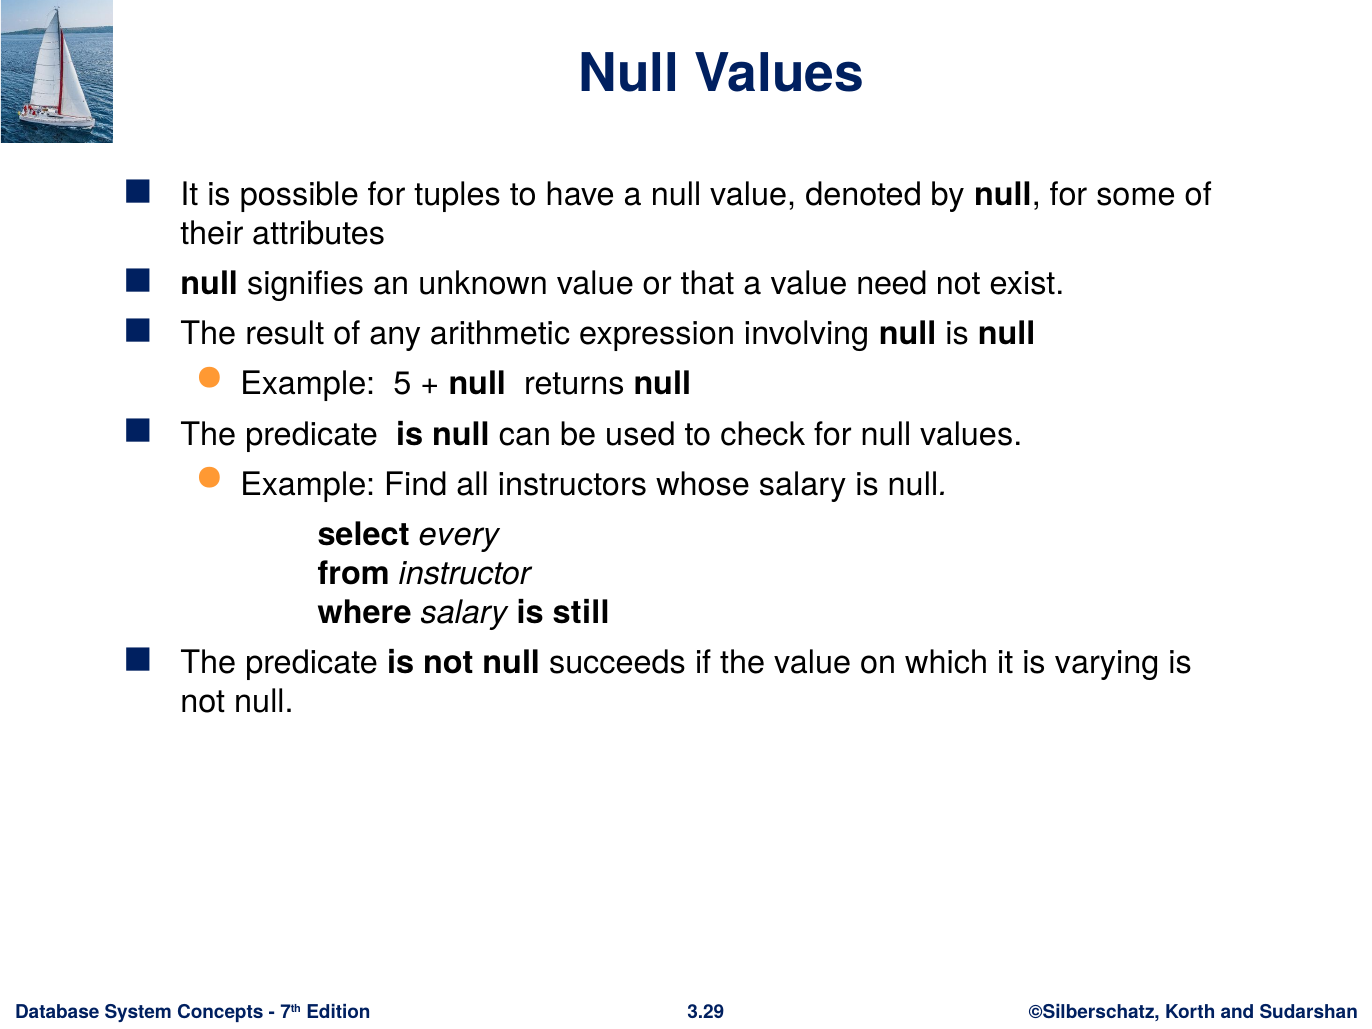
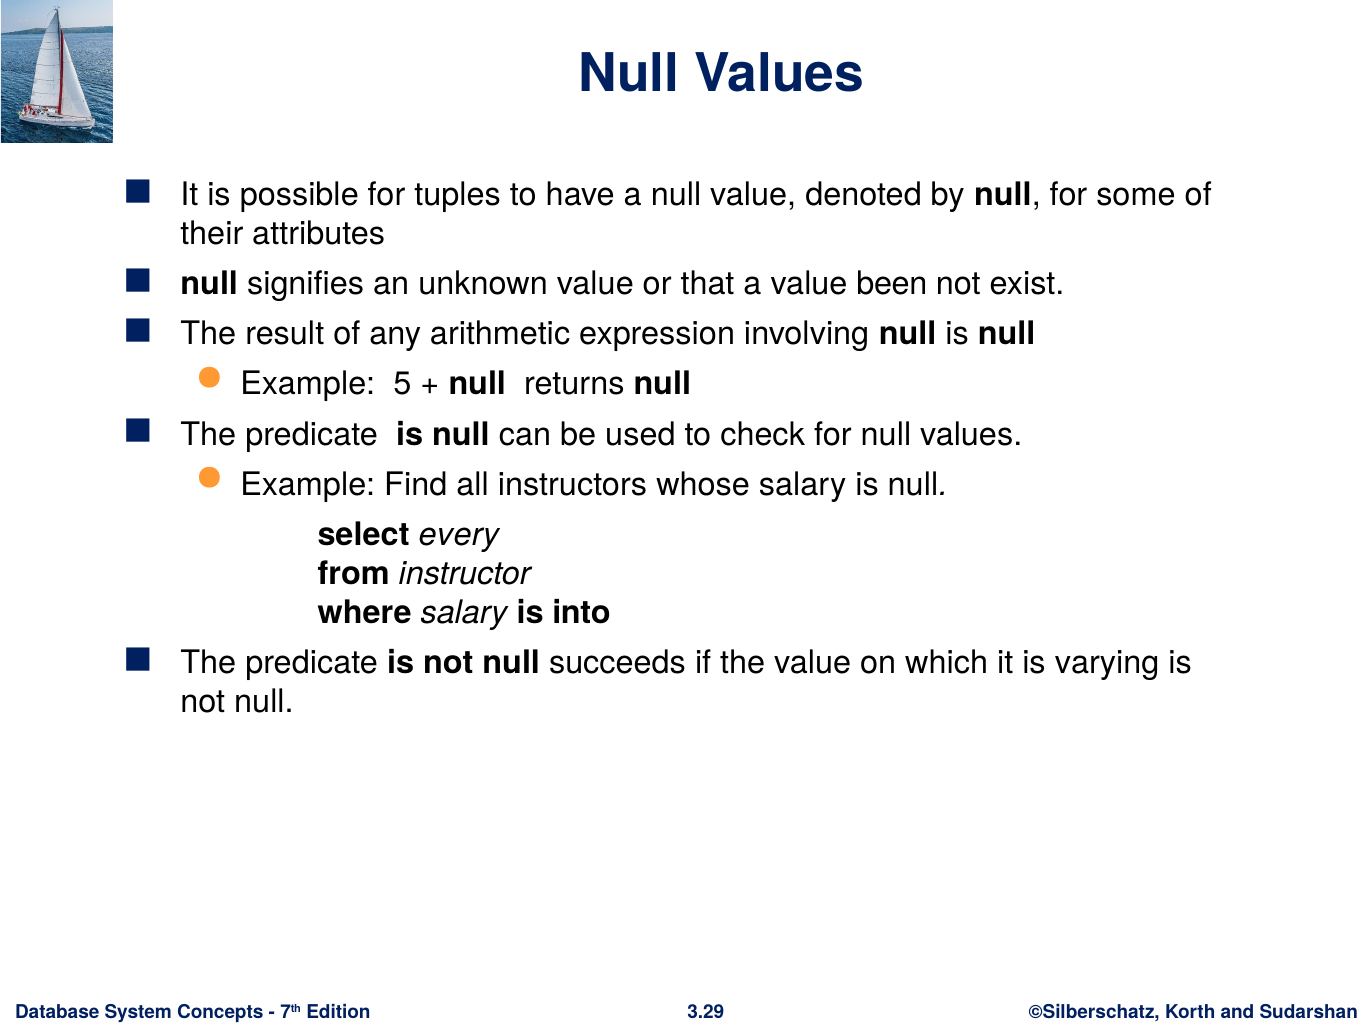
need: need -> been
still: still -> into
